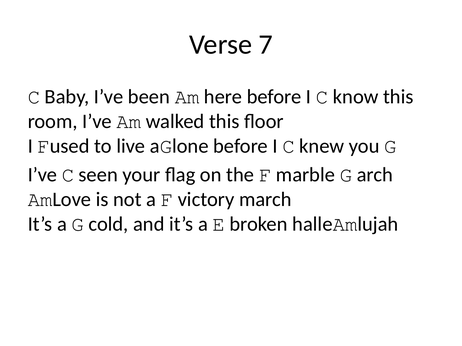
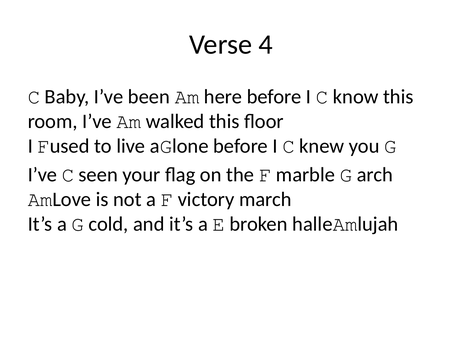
7: 7 -> 4
